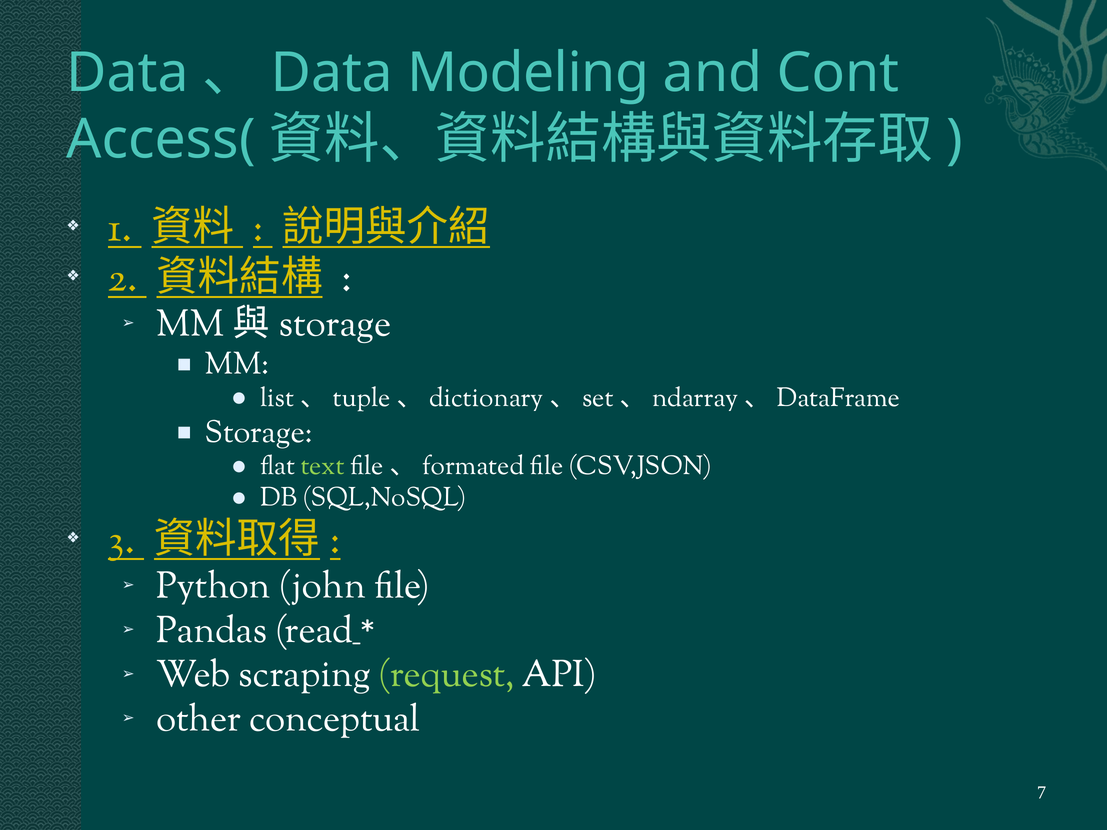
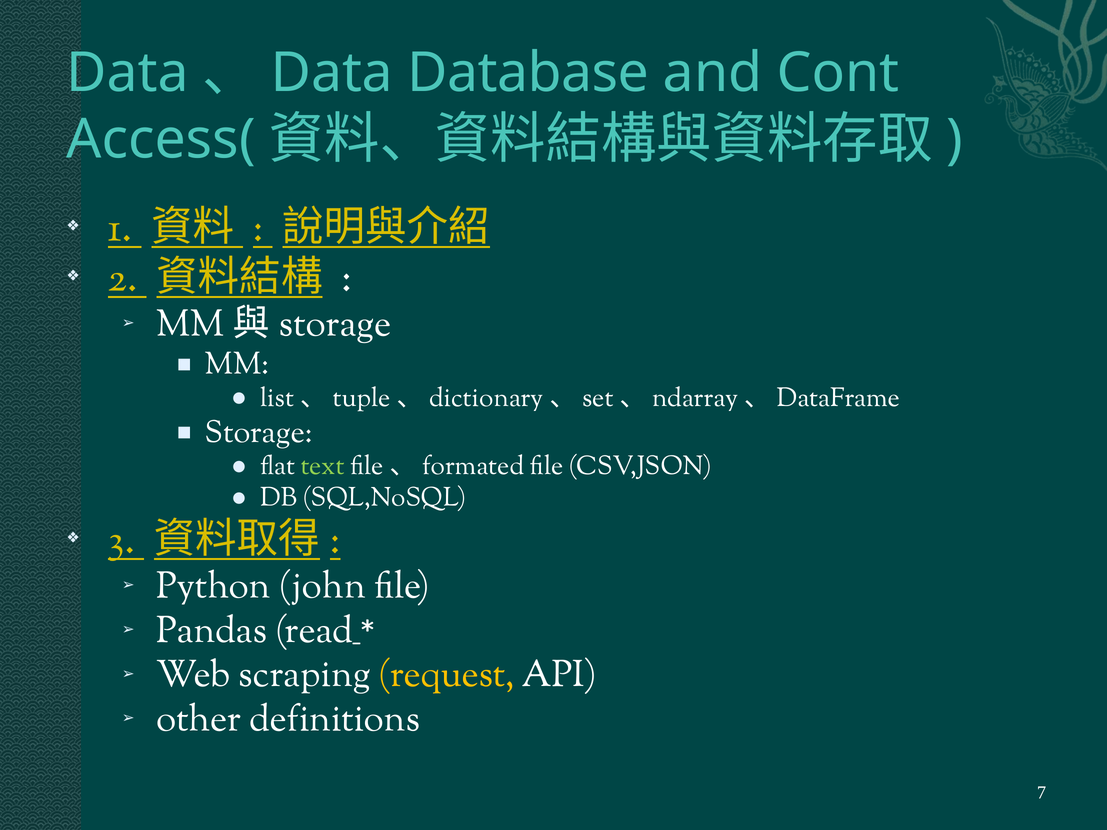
Modeling: Modeling -> Database
request colour: light green -> yellow
conceptual: conceptual -> definitions
